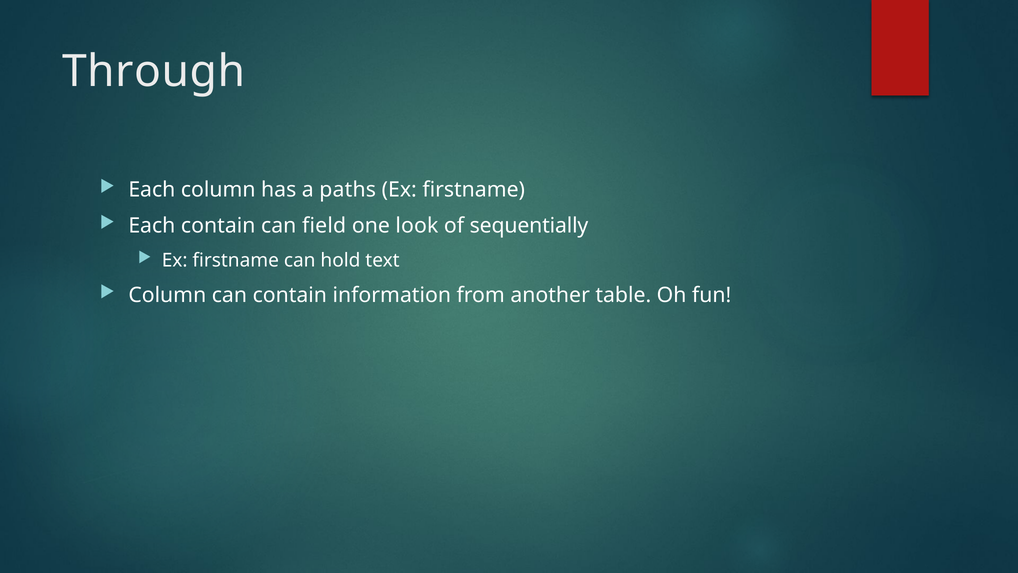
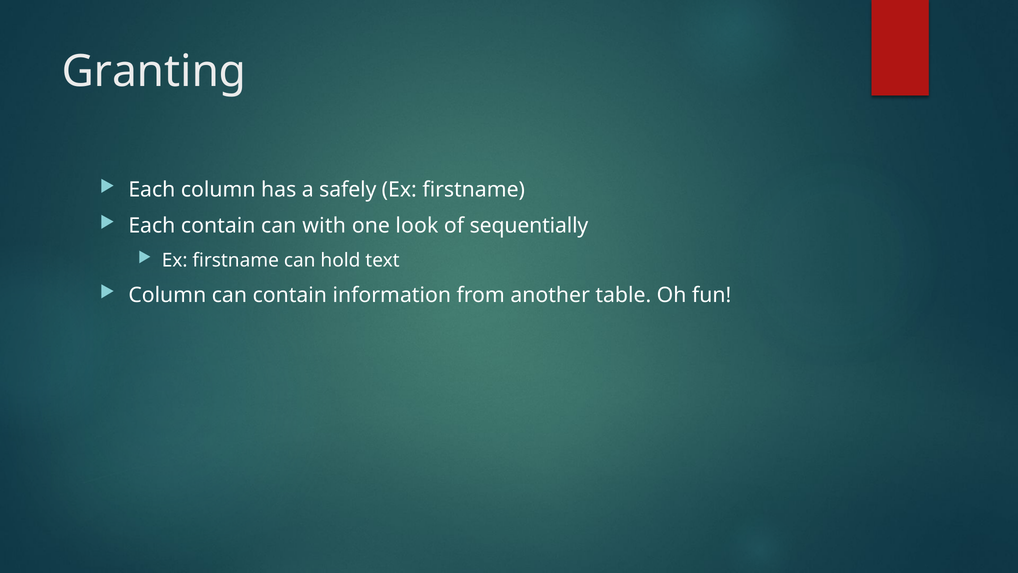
Through: Through -> Granting
paths: paths -> safely
field: field -> with
